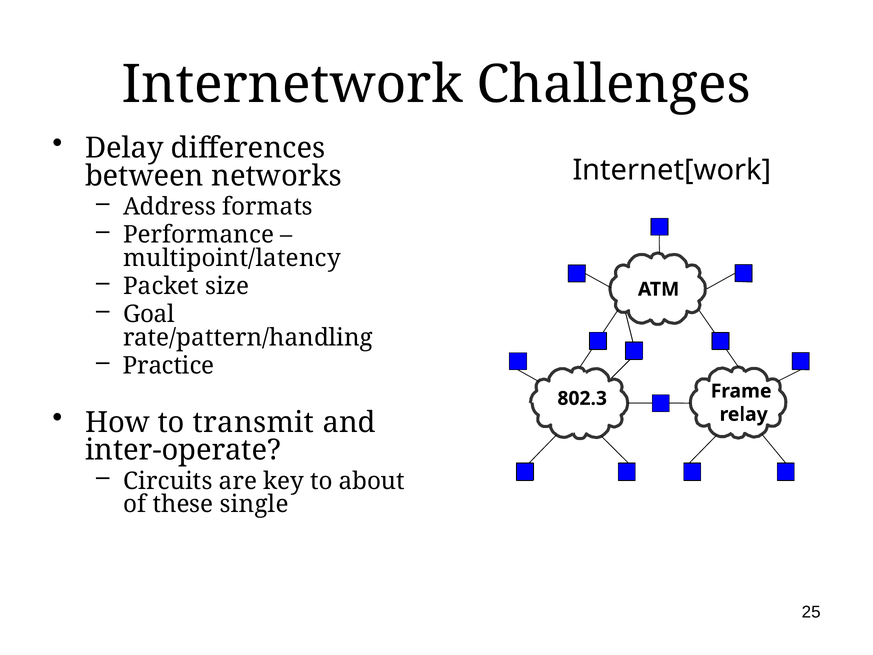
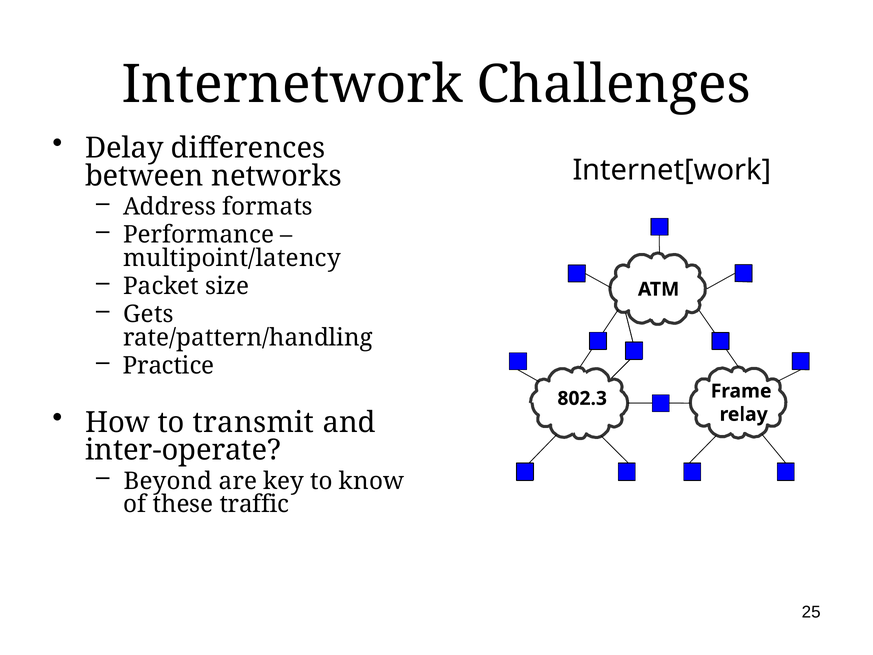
Goal: Goal -> Gets
Circuits: Circuits -> Beyond
about: about -> know
single: single -> traffic
